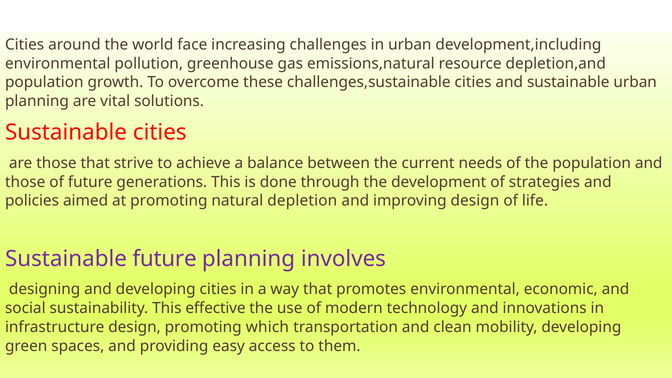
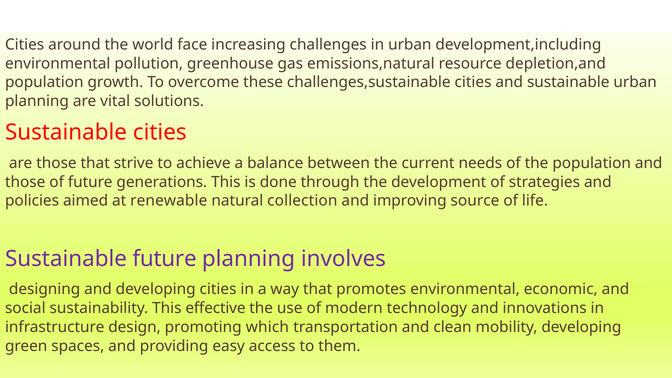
at promoting: promoting -> renewable
depletion: depletion -> collection
improving design: design -> source
